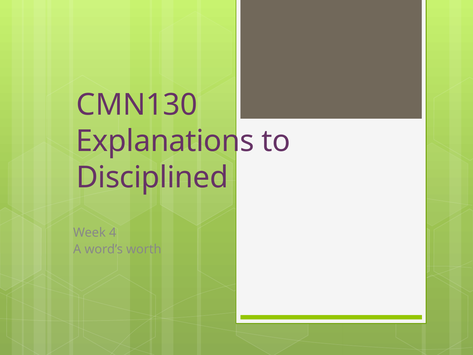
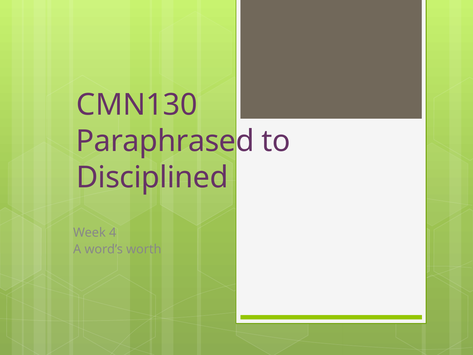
Explanations: Explanations -> Paraphrased
